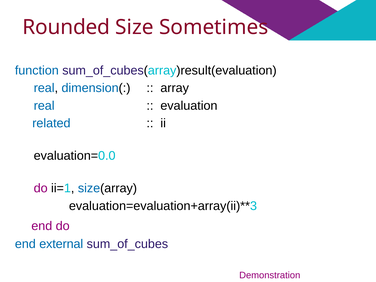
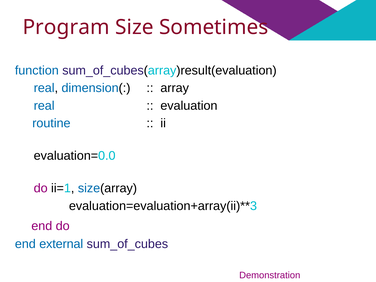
Rounded: Rounded -> Program
related: related -> routine
